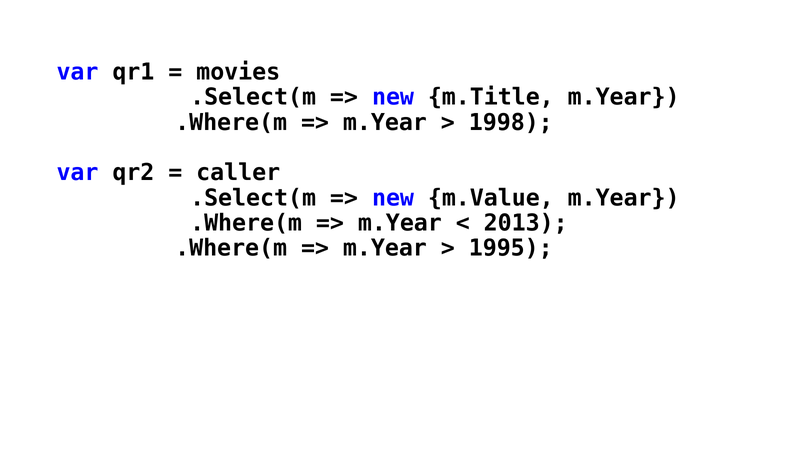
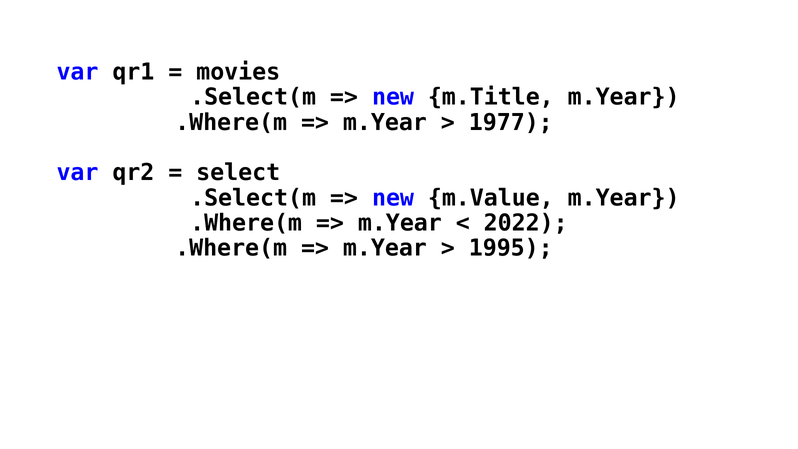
1998: 1998 -> 1977
caller: caller -> select
2013: 2013 -> 2022
